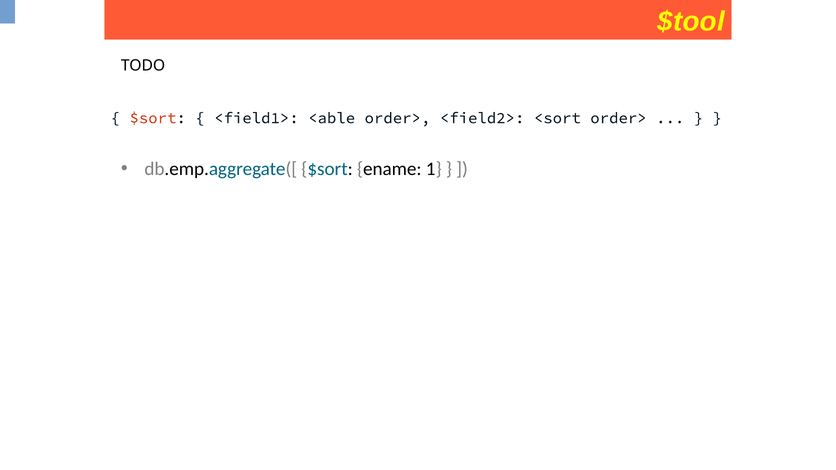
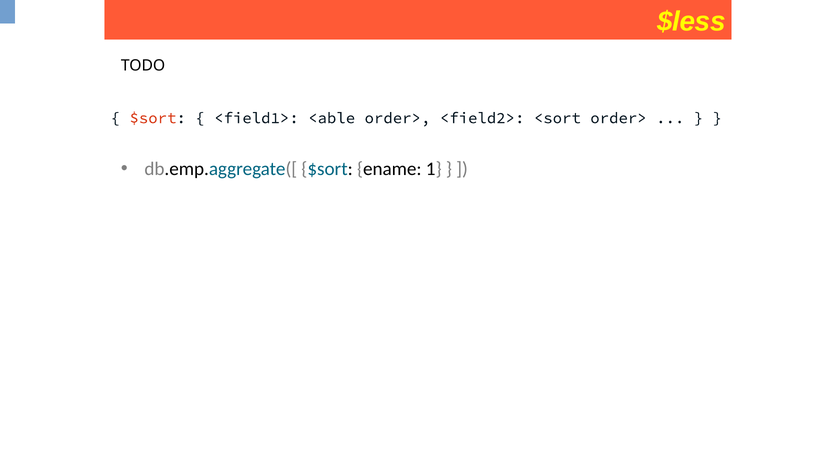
$tool: $tool -> $less
